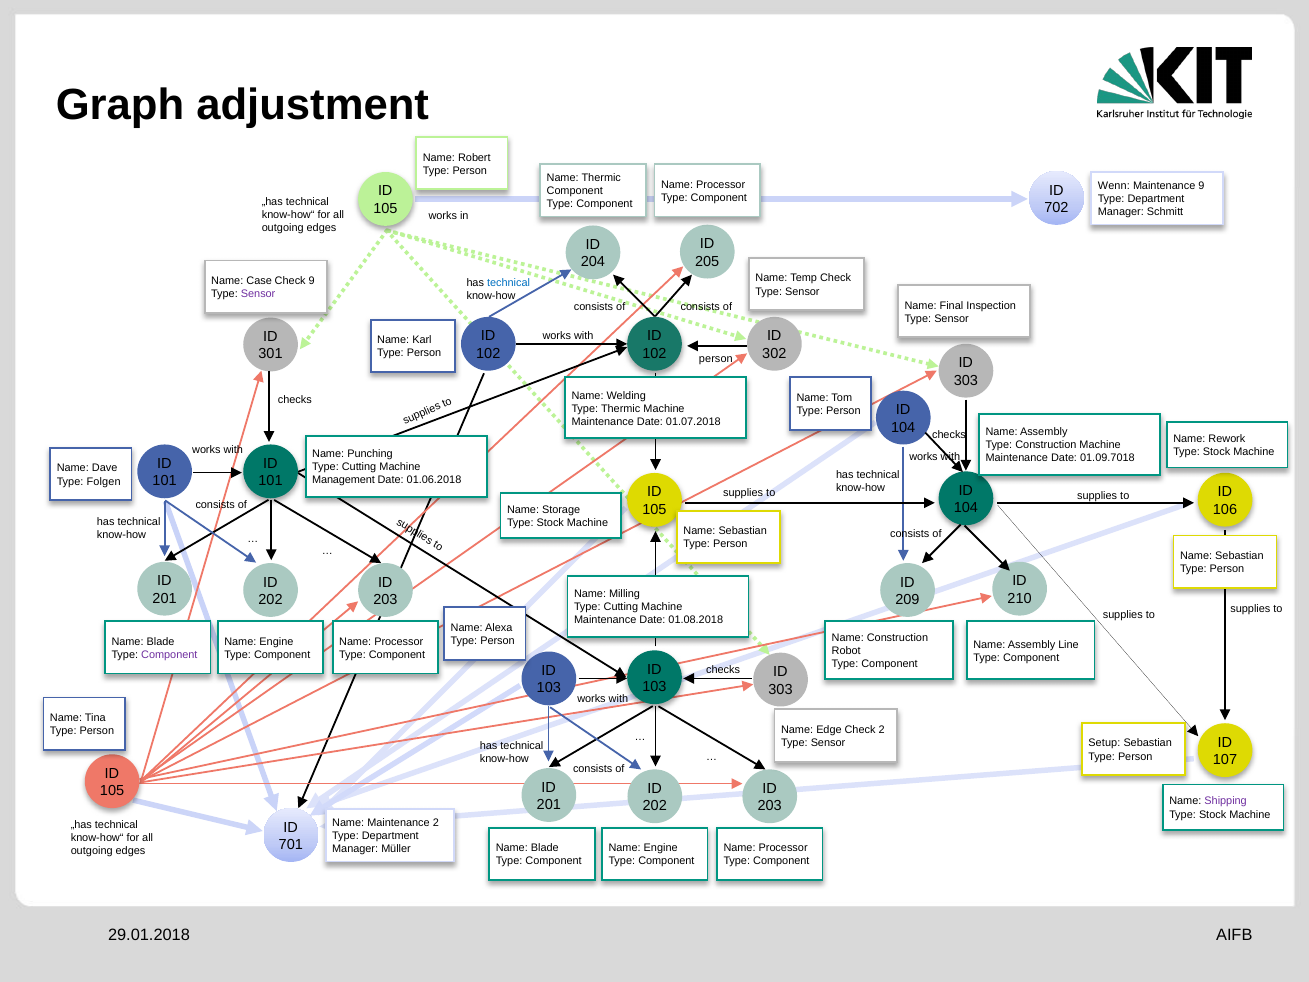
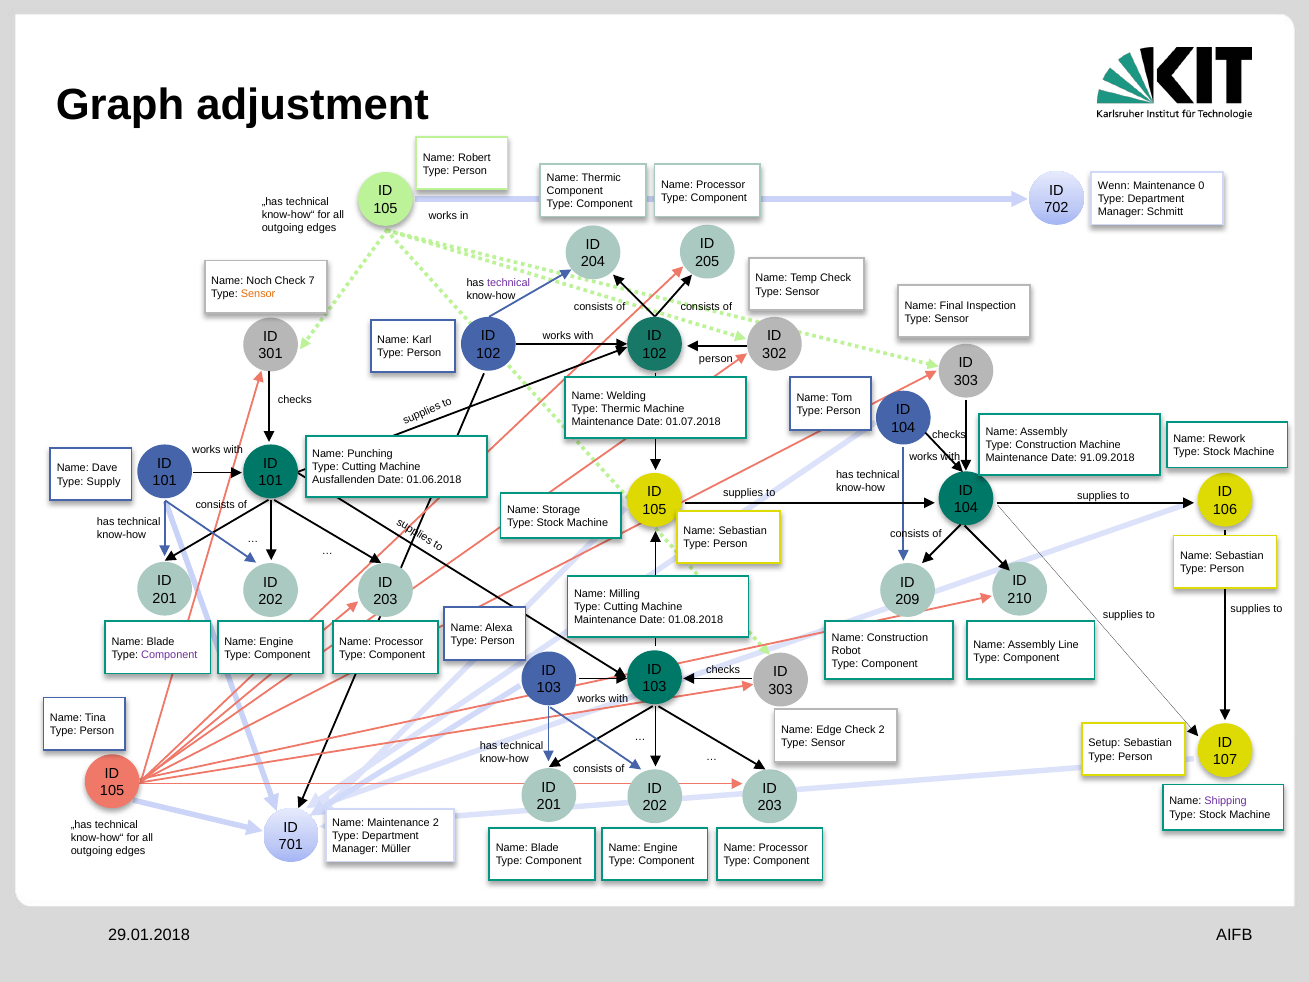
Maintenance 9: 9 -> 0
Case: Case -> Noch
Check 9: 9 -> 7
technical at (509, 283) colour: blue -> purple
Sensor at (258, 294) colour: purple -> orange
01.09.7018: 01.09.7018 -> 91.09.2018
Management: Management -> Ausfallenden
Folgen: Folgen -> Supply
